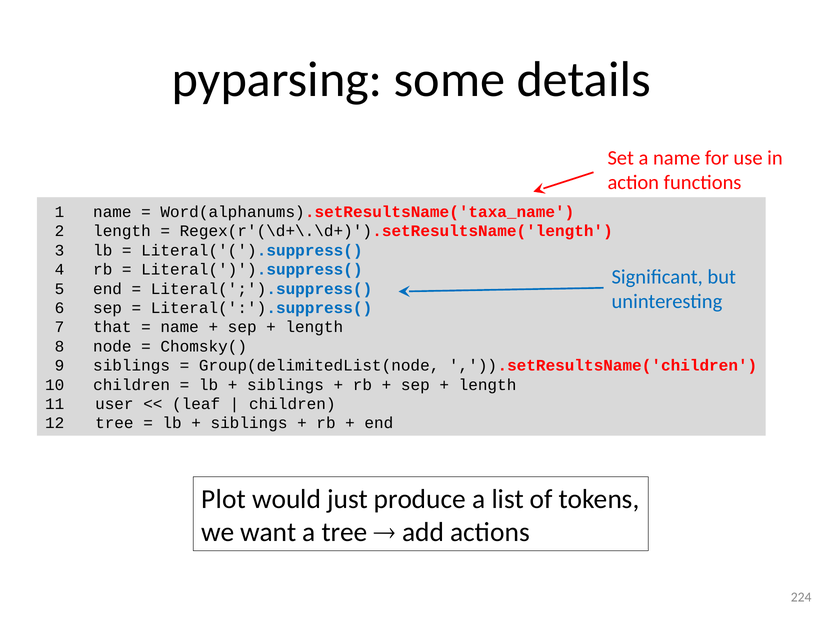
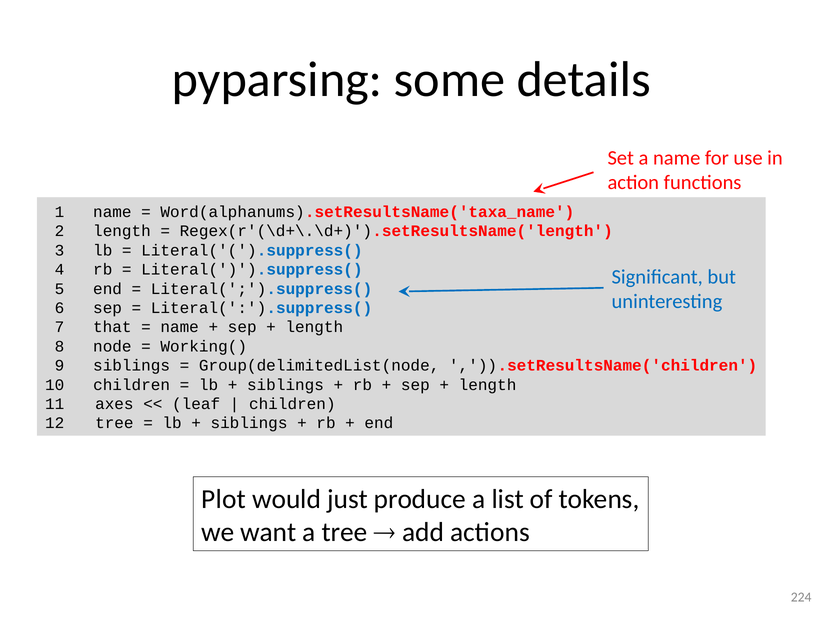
Chomsky(: Chomsky( -> Working(
user: user -> axes
